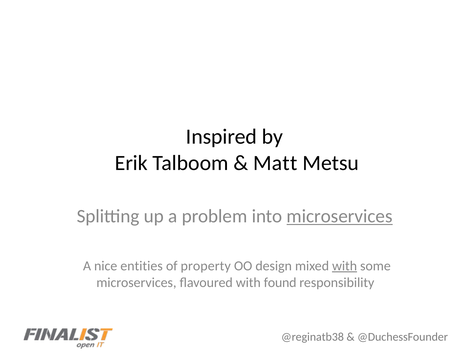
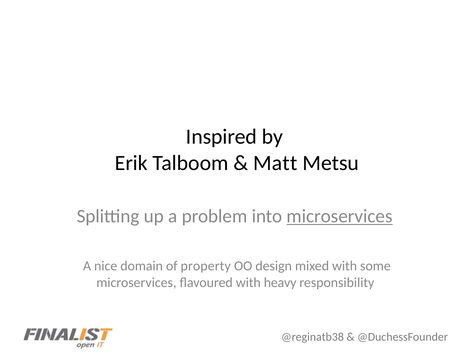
entities: entities -> domain
with at (345, 266) underline: present -> none
found: found -> heavy
